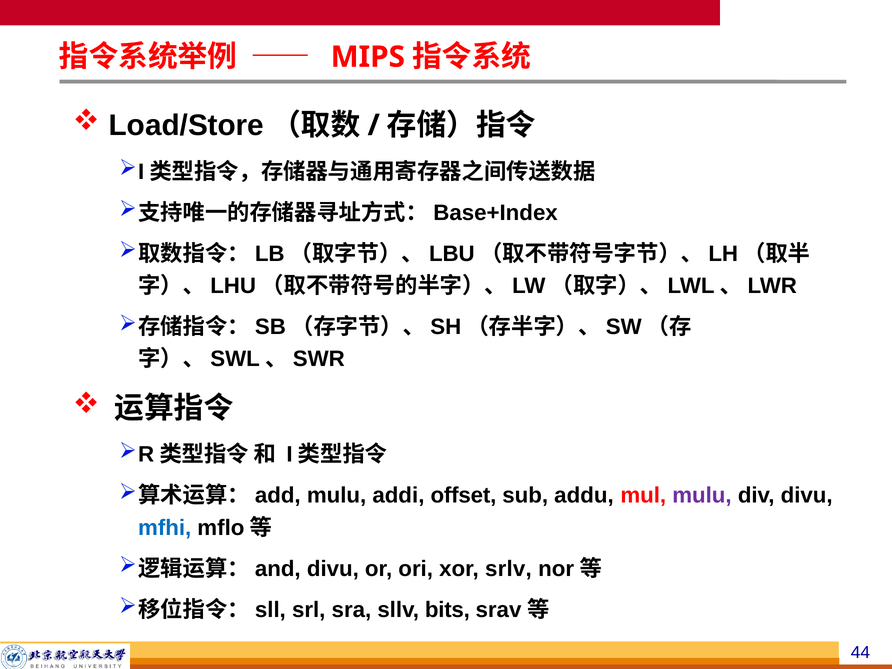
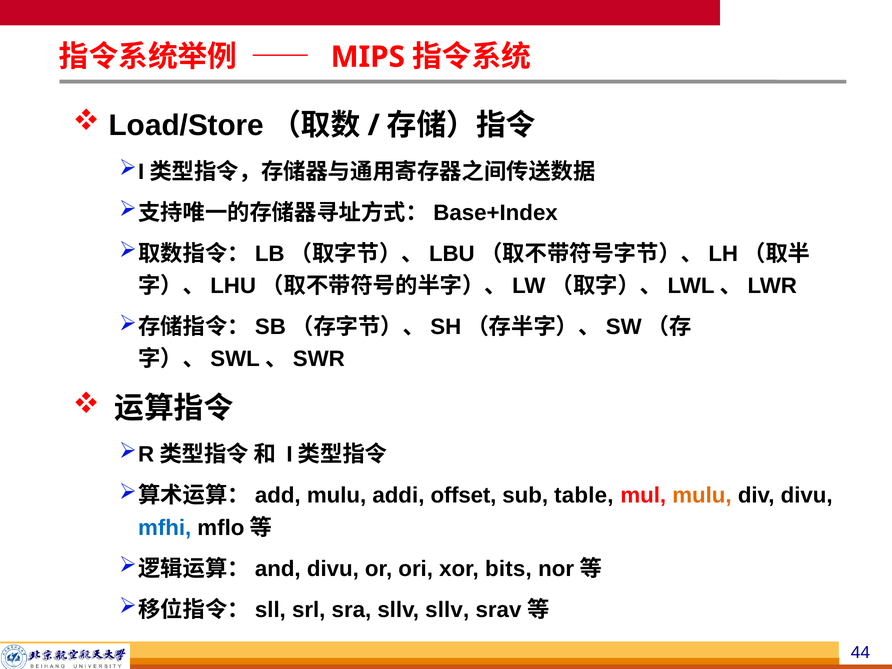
addu: addu -> table
mulu at (702, 496) colour: purple -> orange
srlv: srlv -> bits
sllv bits: bits -> sllv
